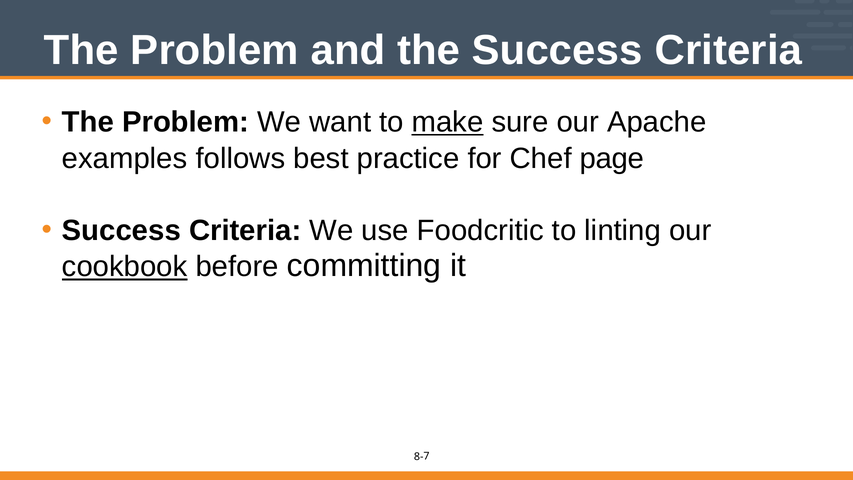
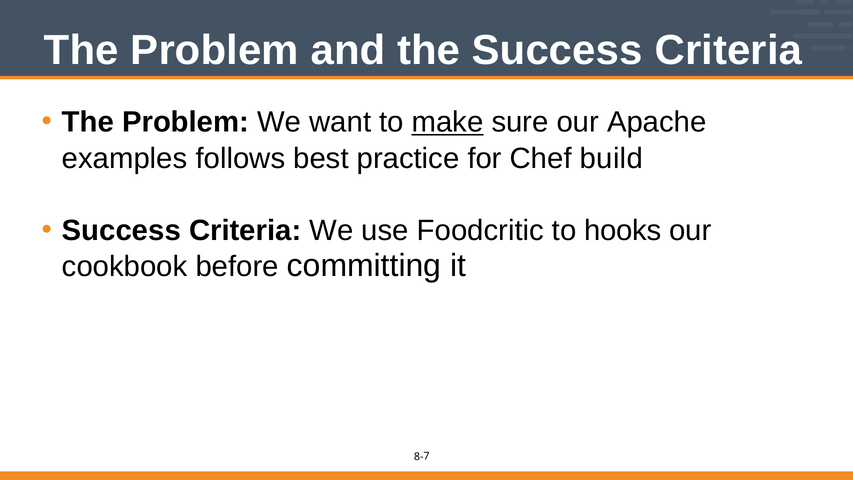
page: page -> build
linting: linting -> hooks
cookbook underline: present -> none
